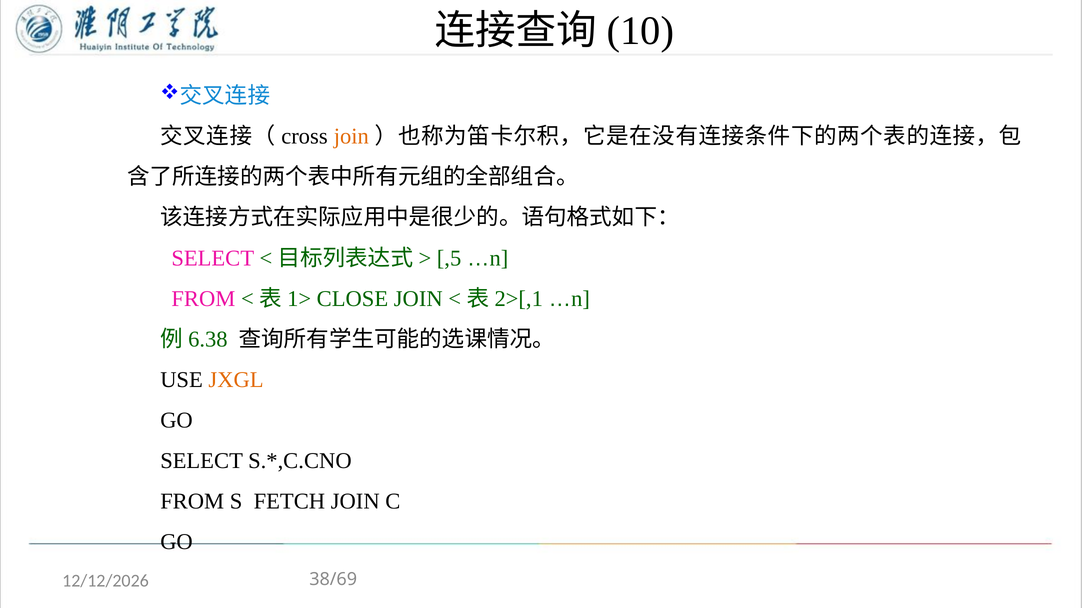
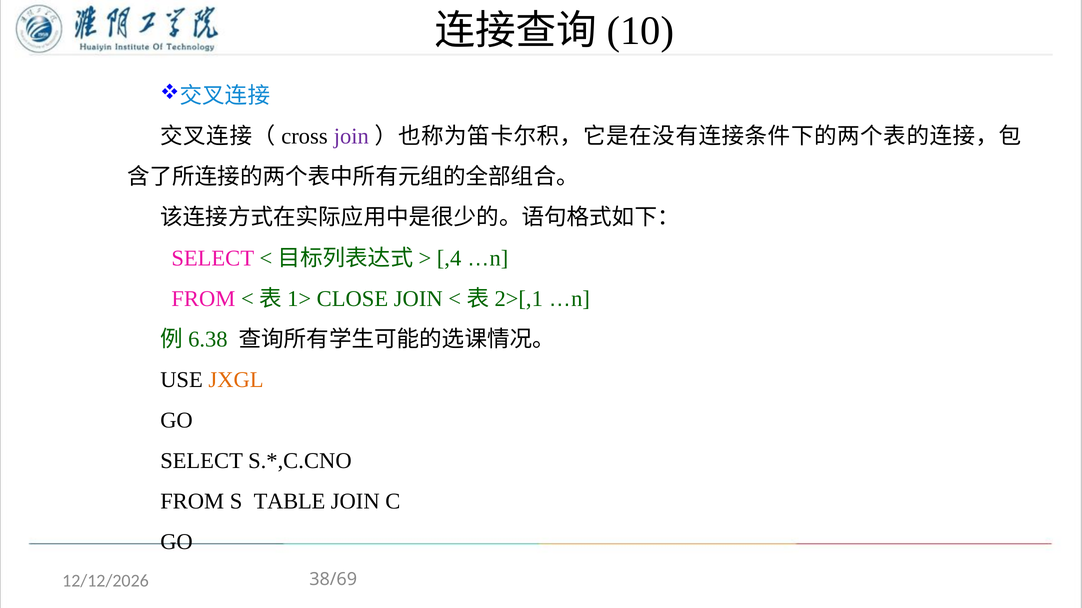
join at (351, 137) colour: orange -> purple
,5: ,5 -> ,4
FETCH: FETCH -> TABLE
